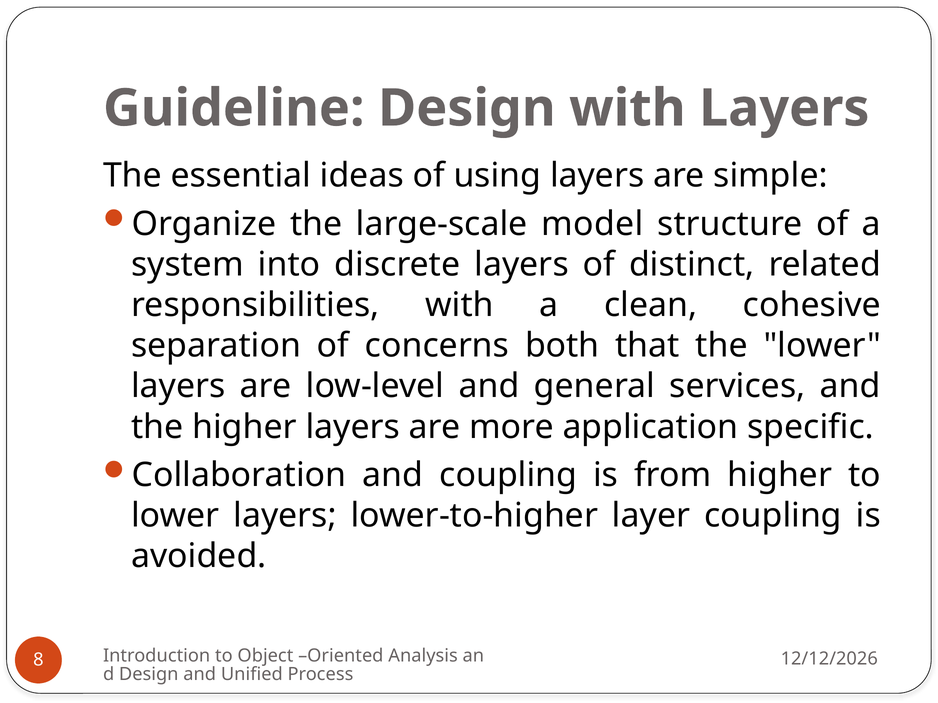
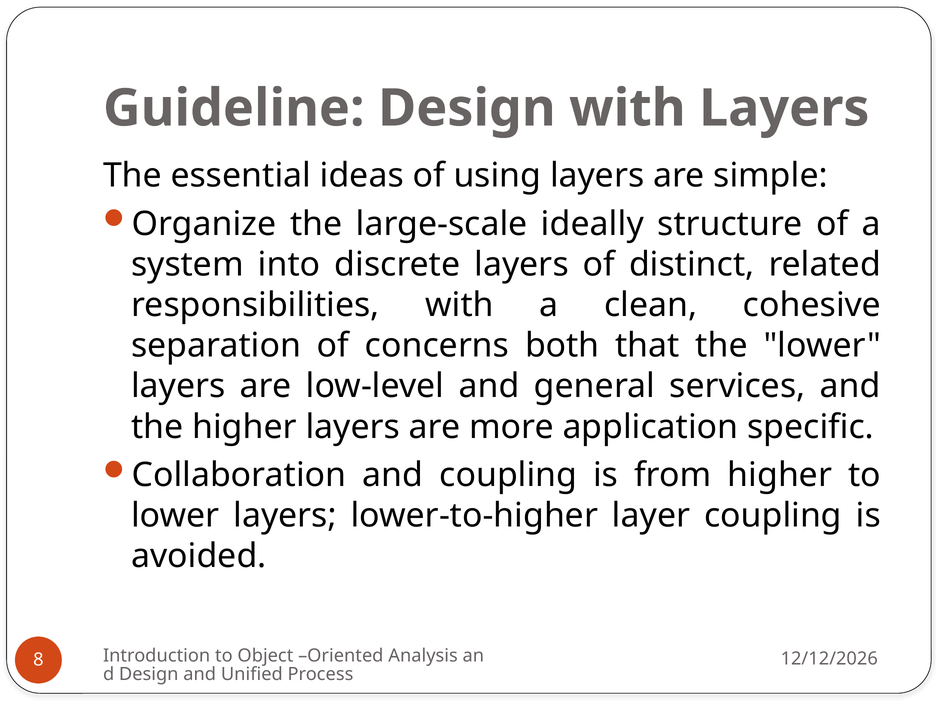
model: model -> ideally
